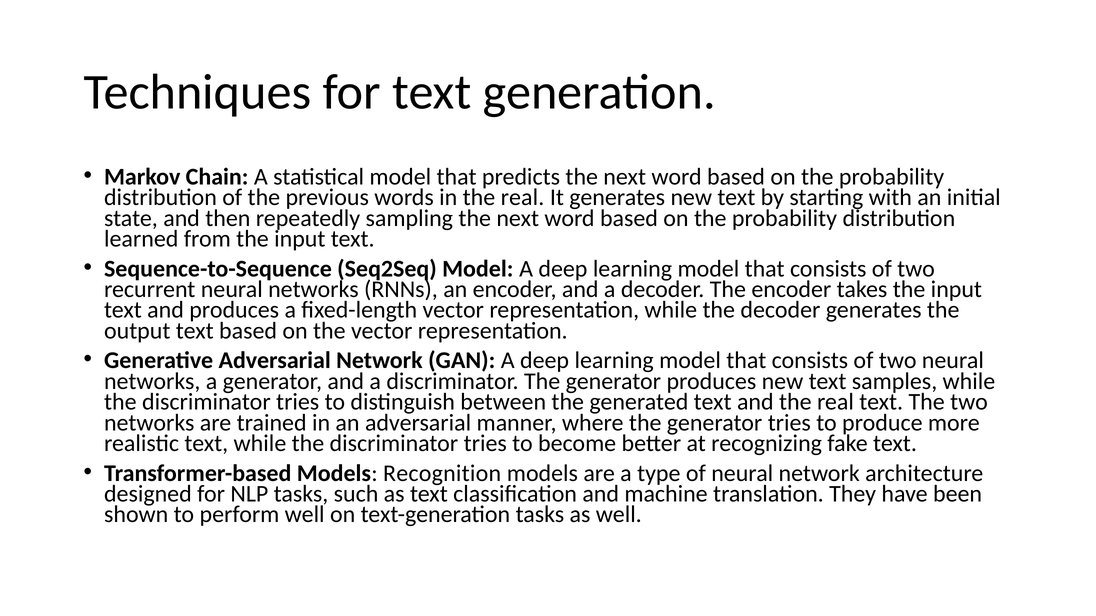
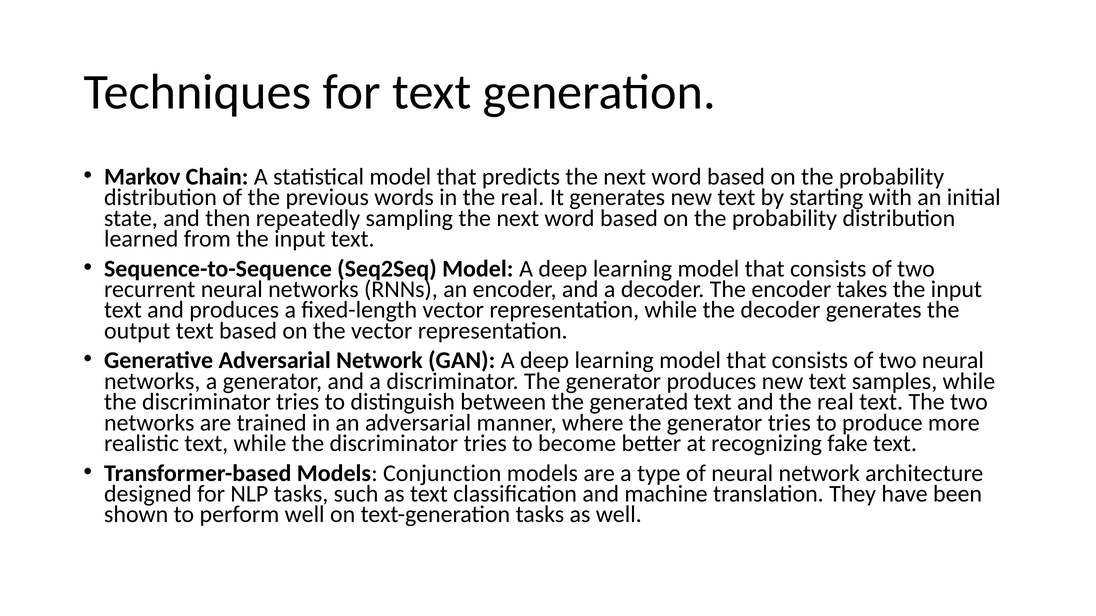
Recognition: Recognition -> Conjunction
